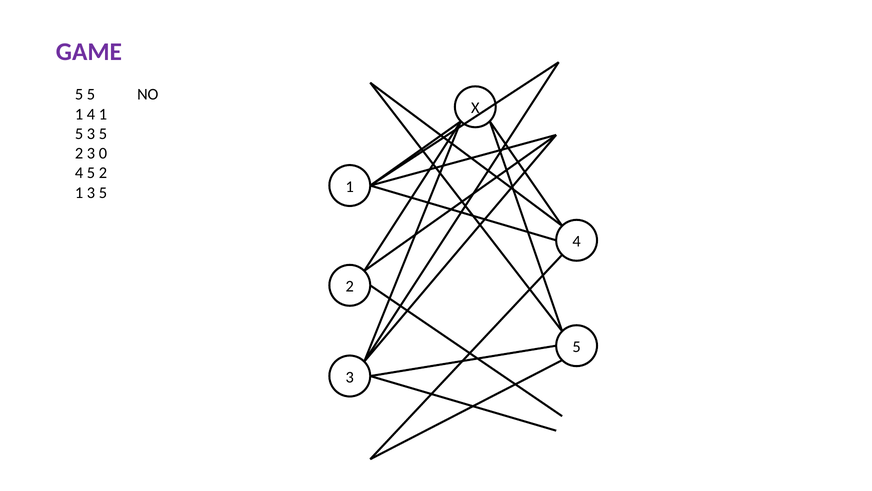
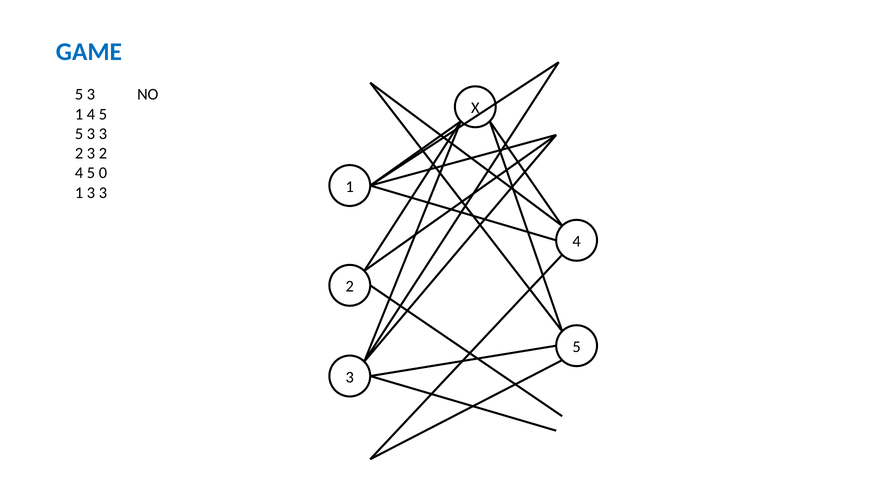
GAME colour: purple -> blue
5 at (91, 94): 5 -> 3
1 4 1: 1 -> 5
5 3 5: 5 -> 3
2 3 0: 0 -> 2
4 5 2: 2 -> 0
1 3 5: 5 -> 3
